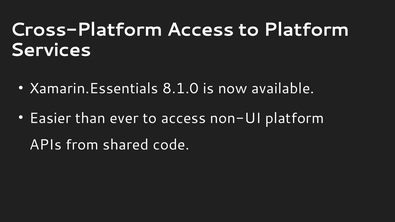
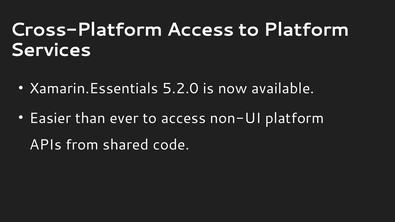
8.1.0: 8.1.0 -> 5.2.0
